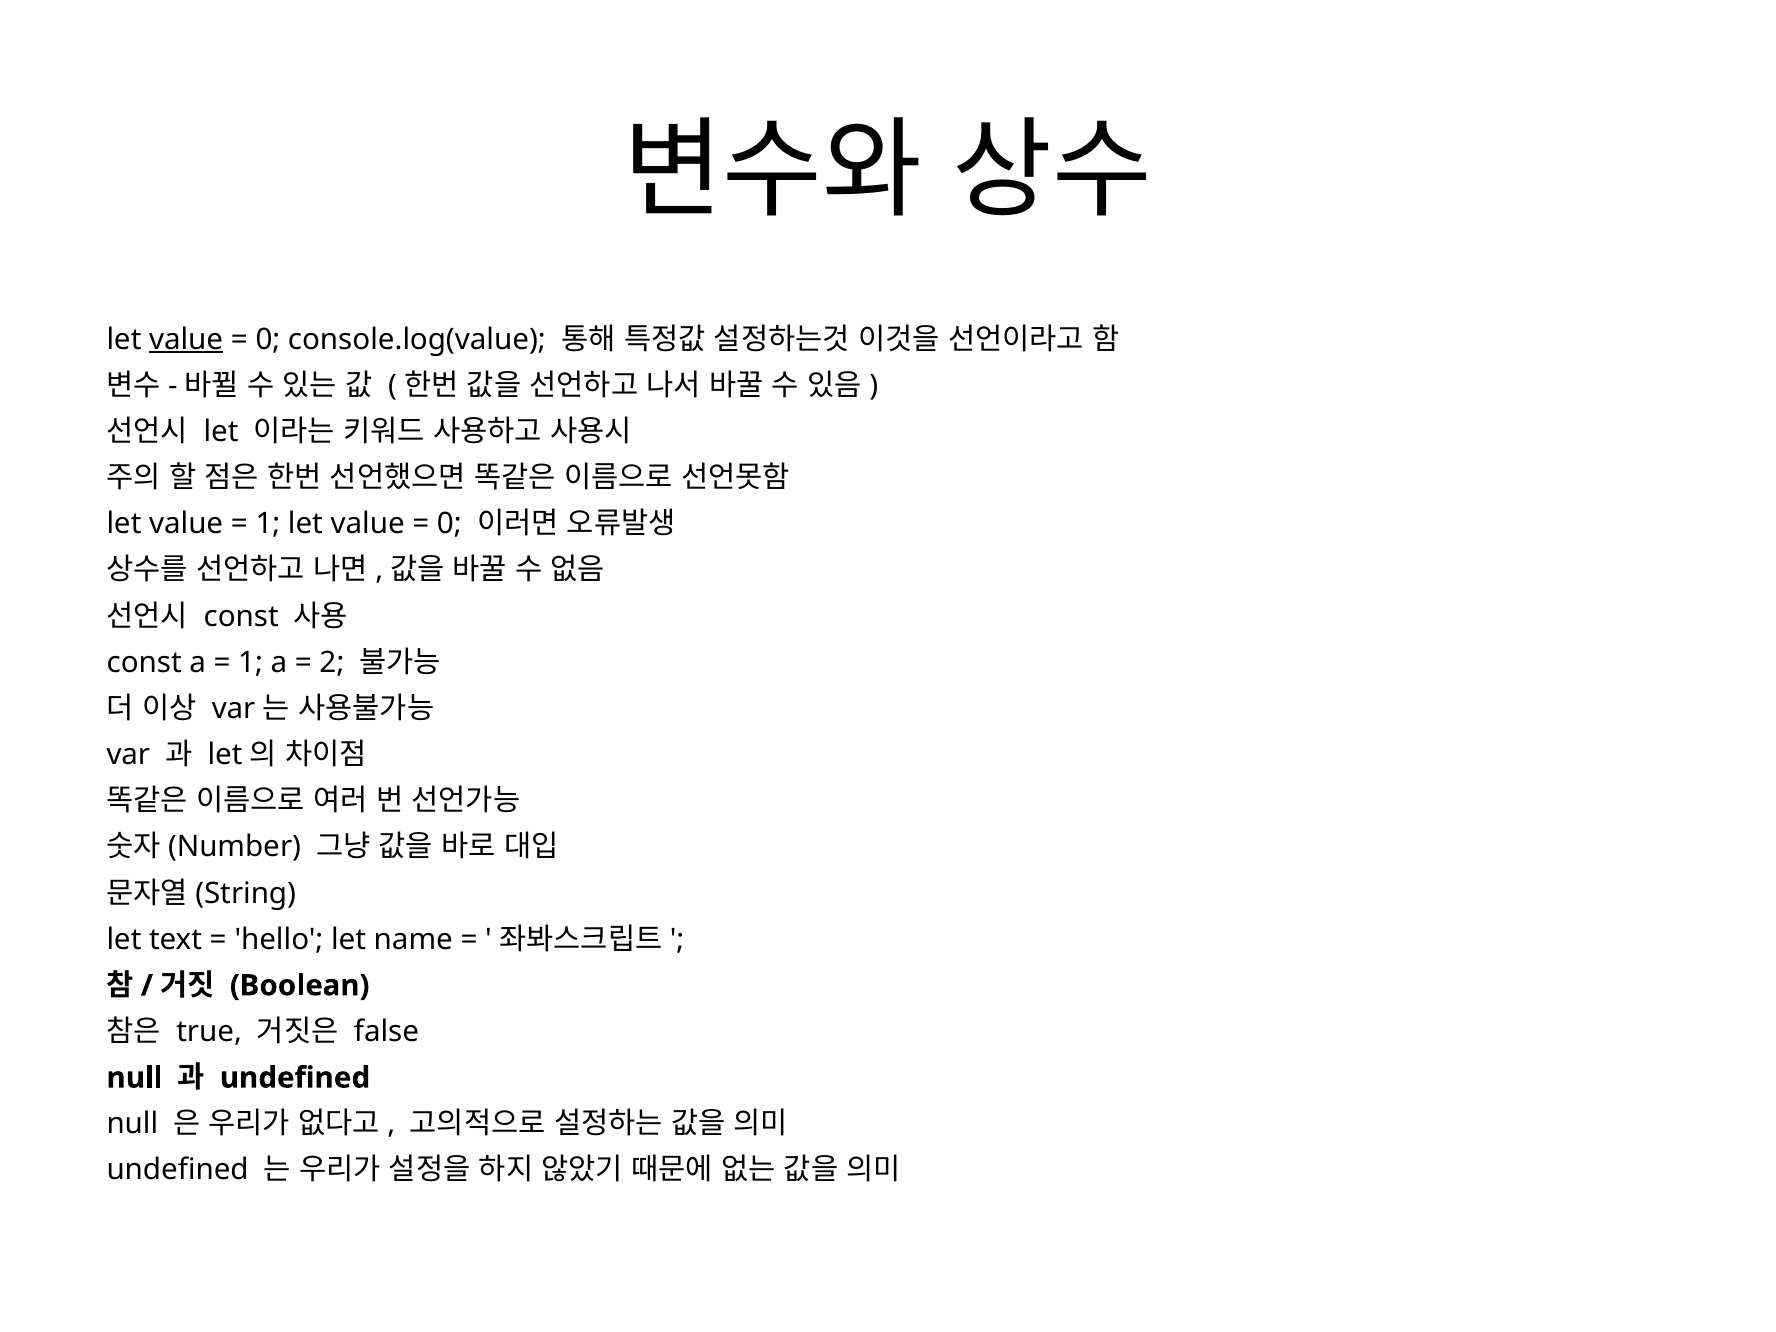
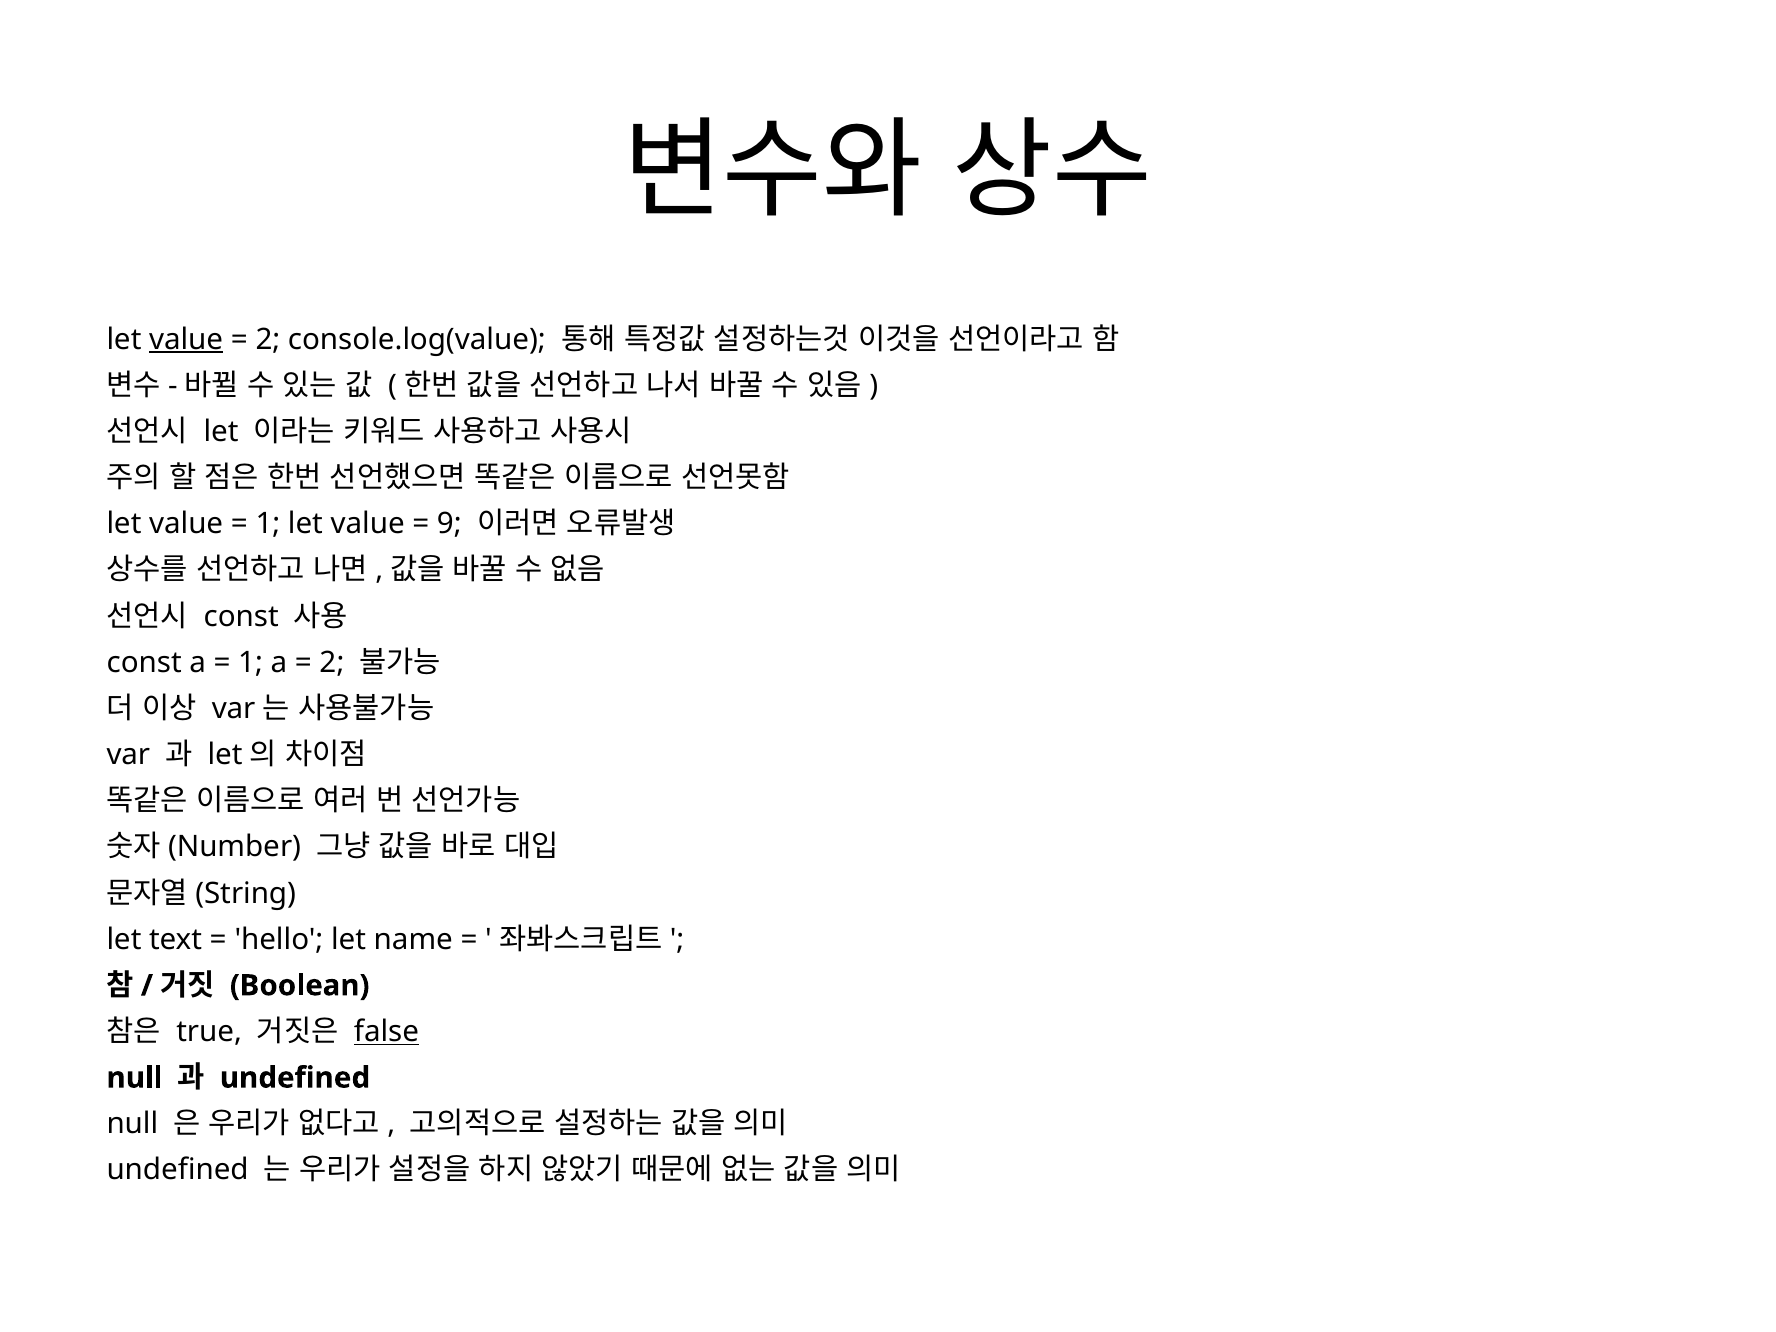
0 at (268, 339): 0 -> 2
0 at (449, 524): 0 -> 9
false underline: none -> present
